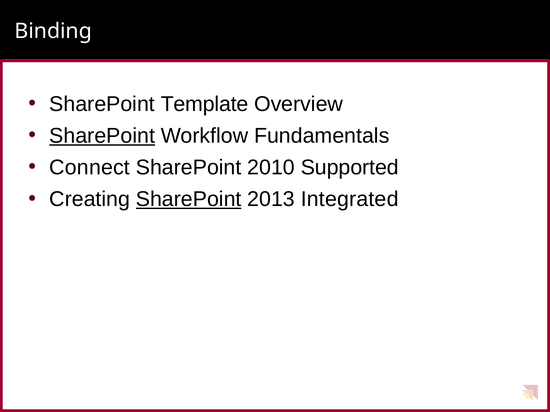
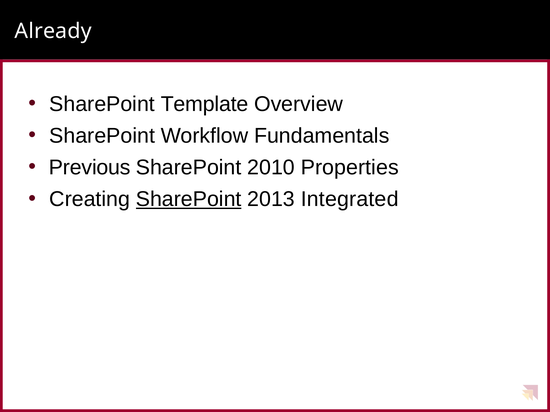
Binding: Binding -> Already
SharePoint at (102, 136) underline: present -> none
Connect: Connect -> Previous
Supported: Supported -> Properties
